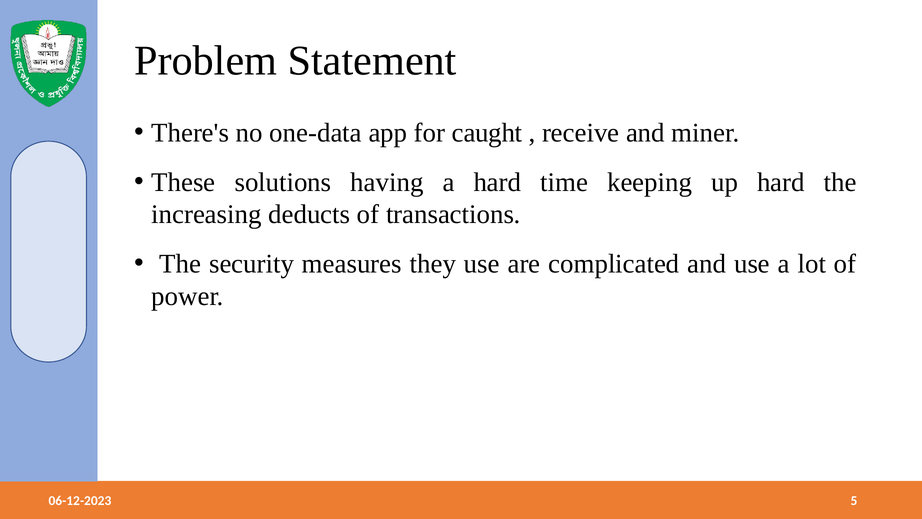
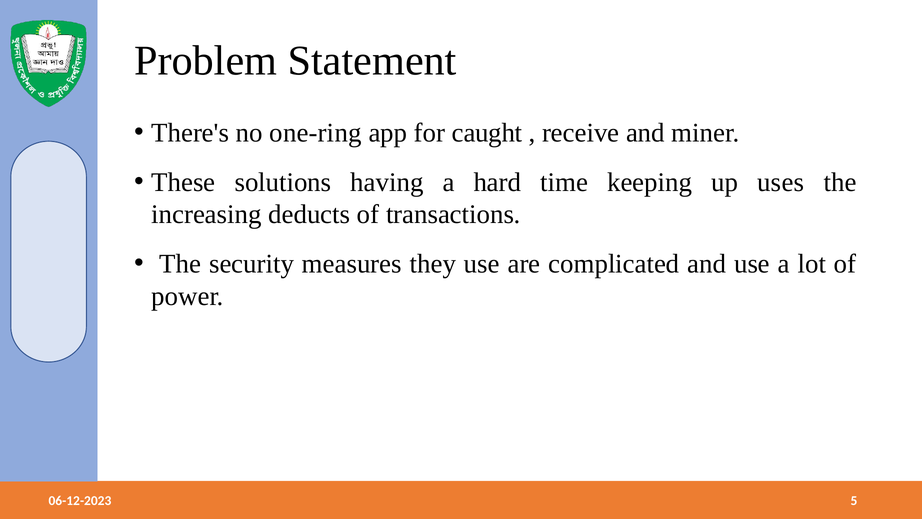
one-data: one-data -> one-ring
up hard: hard -> uses
